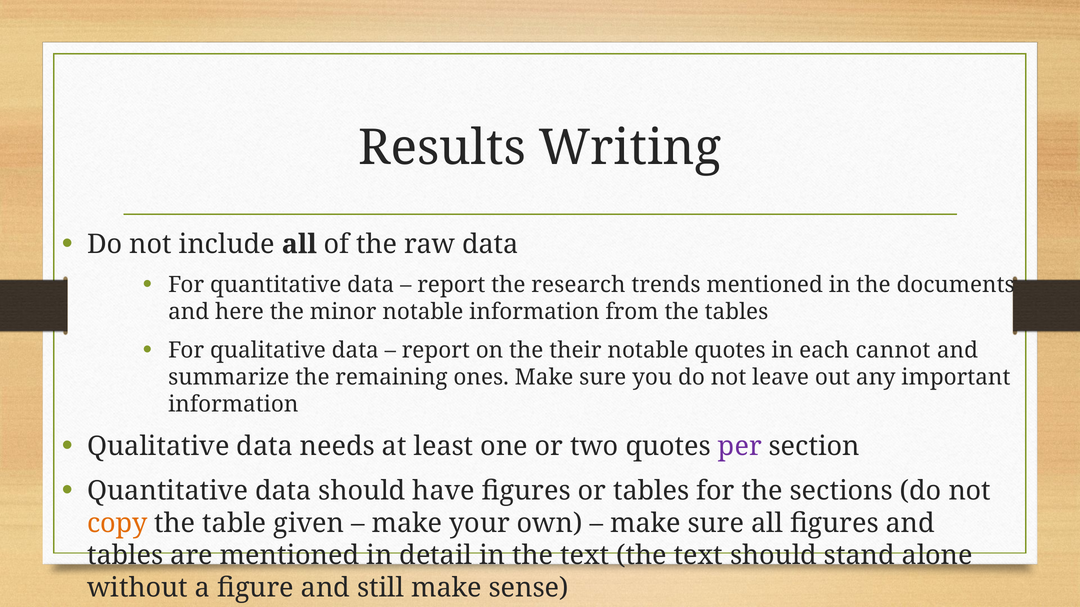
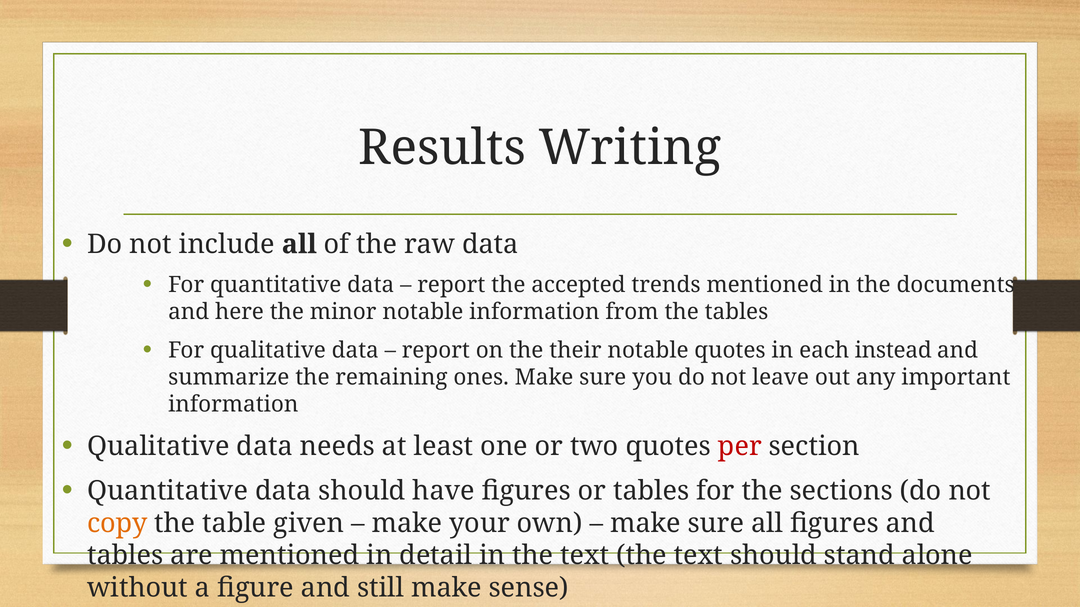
research: research -> accepted
cannot: cannot -> instead
per colour: purple -> red
